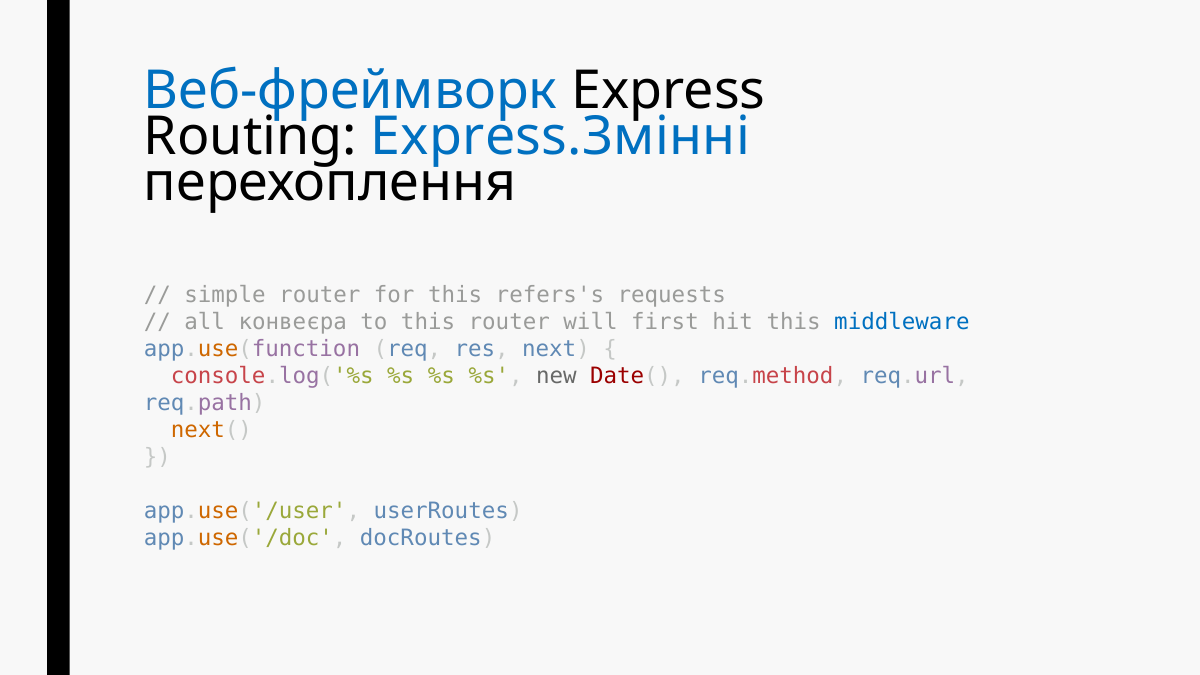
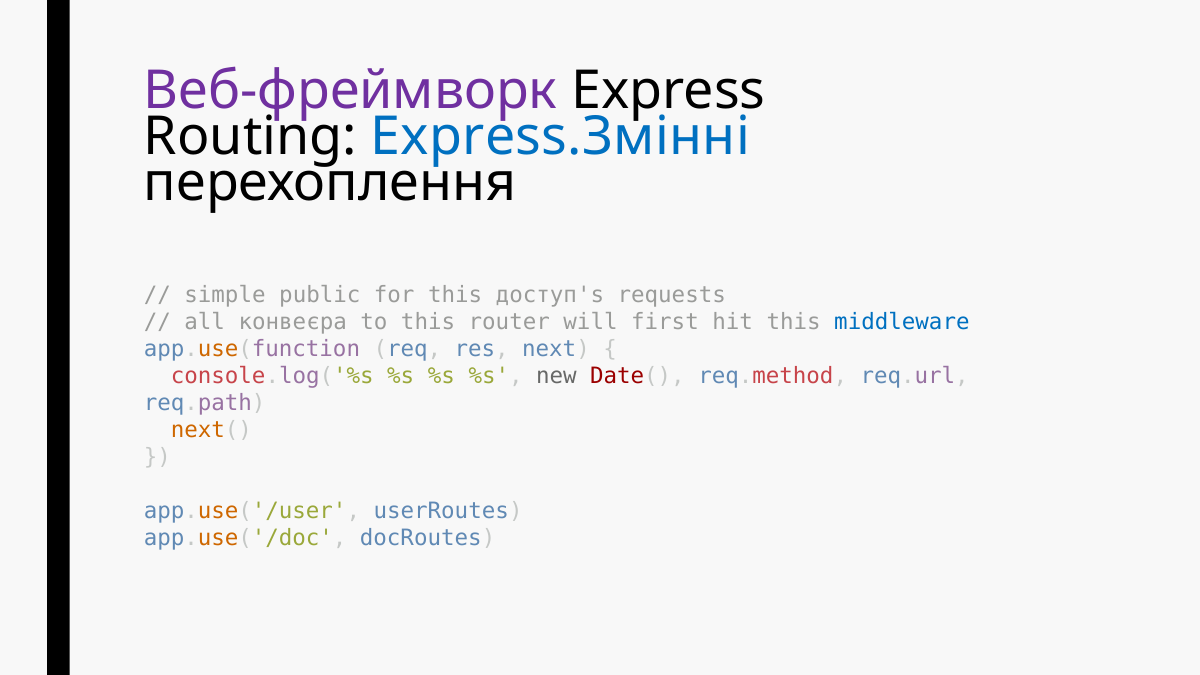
Веб-фреймворк colour: blue -> purple
simple router: router -> public
refers's: refers's -> доступ's
